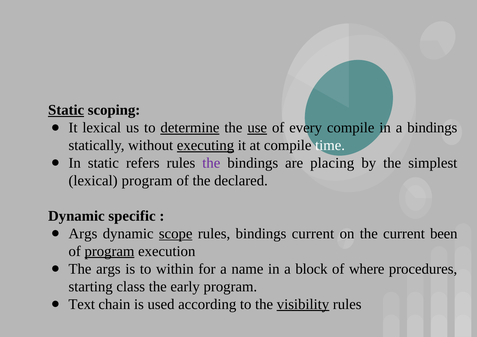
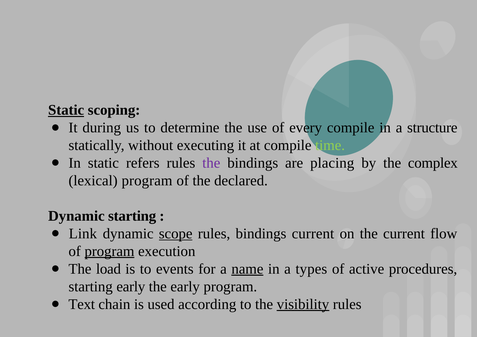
It lexical: lexical -> during
determine underline: present -> none
use underline: present -> none
a bindings: bindings -> structure
executing underline: present -> none
time colour: white -> light green
simplest: simplest -> complex
Dynamic specific: specific -> starting
Args at (83, 234): Args -> Link
been: been -> flow
The args: args -> load
within: within -> events
name underline: none -> present
block: block -> types
where: where -> active
starting class: class -> early
